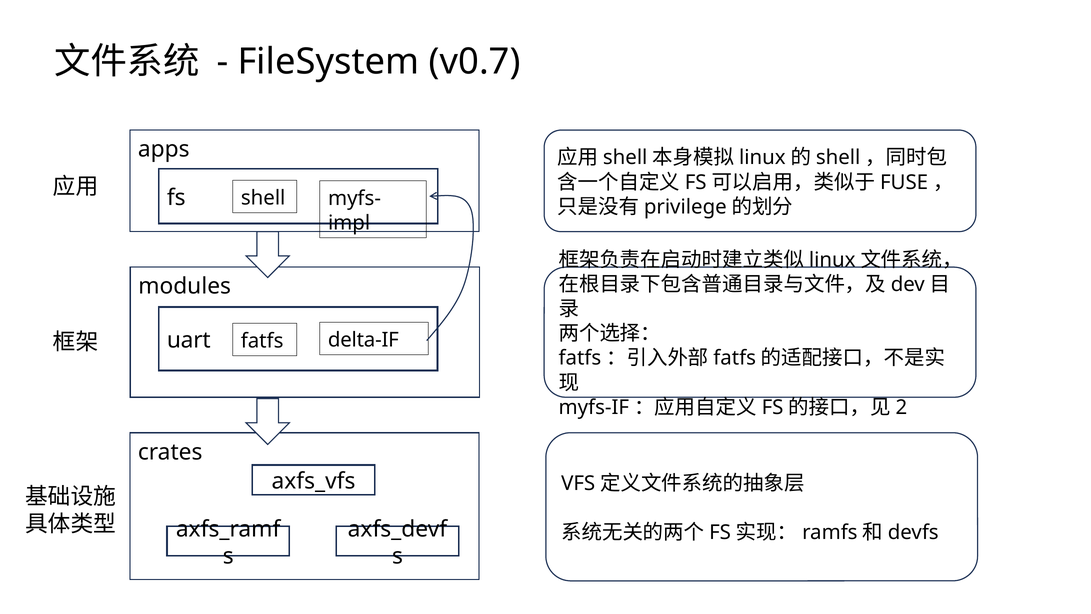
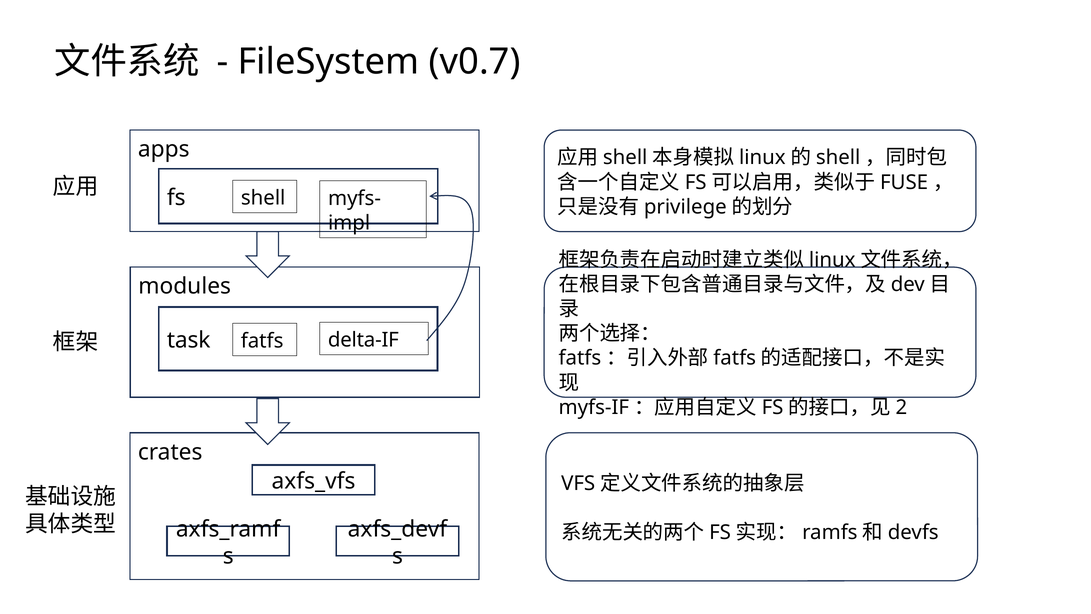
uart: uart -> task
